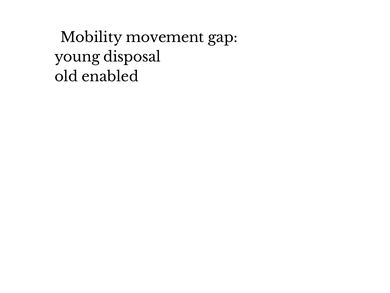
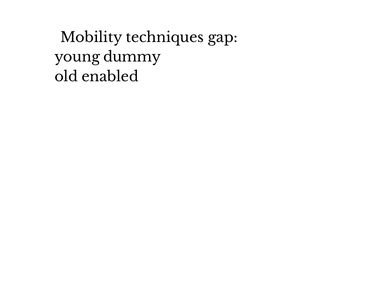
movement: movement -> techniques
disposal: disposal -> dummy
